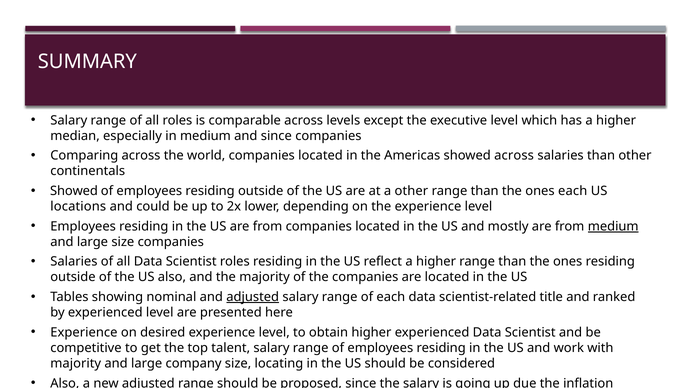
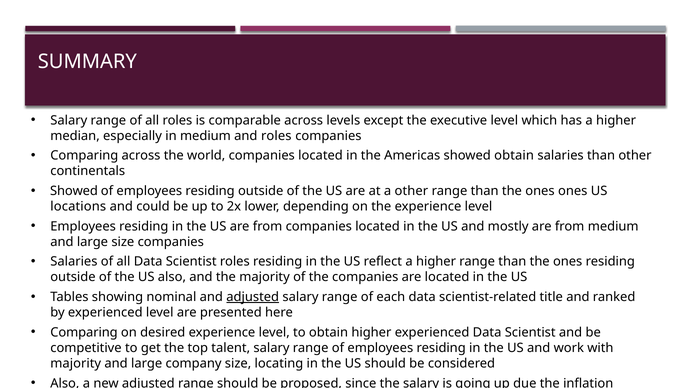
and since: since -> roles
showed across: across -> obtain
ones each: each -> ones
medium at (613, 227) underline: present -> none
Experience at (84, 333): Experience -> Comparing
